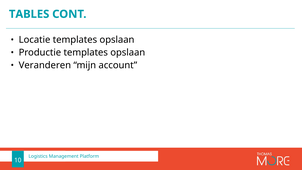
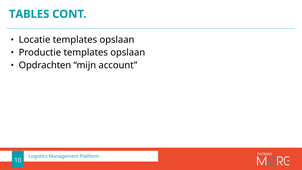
Veranderen: Veranderen -> Opdrachten
